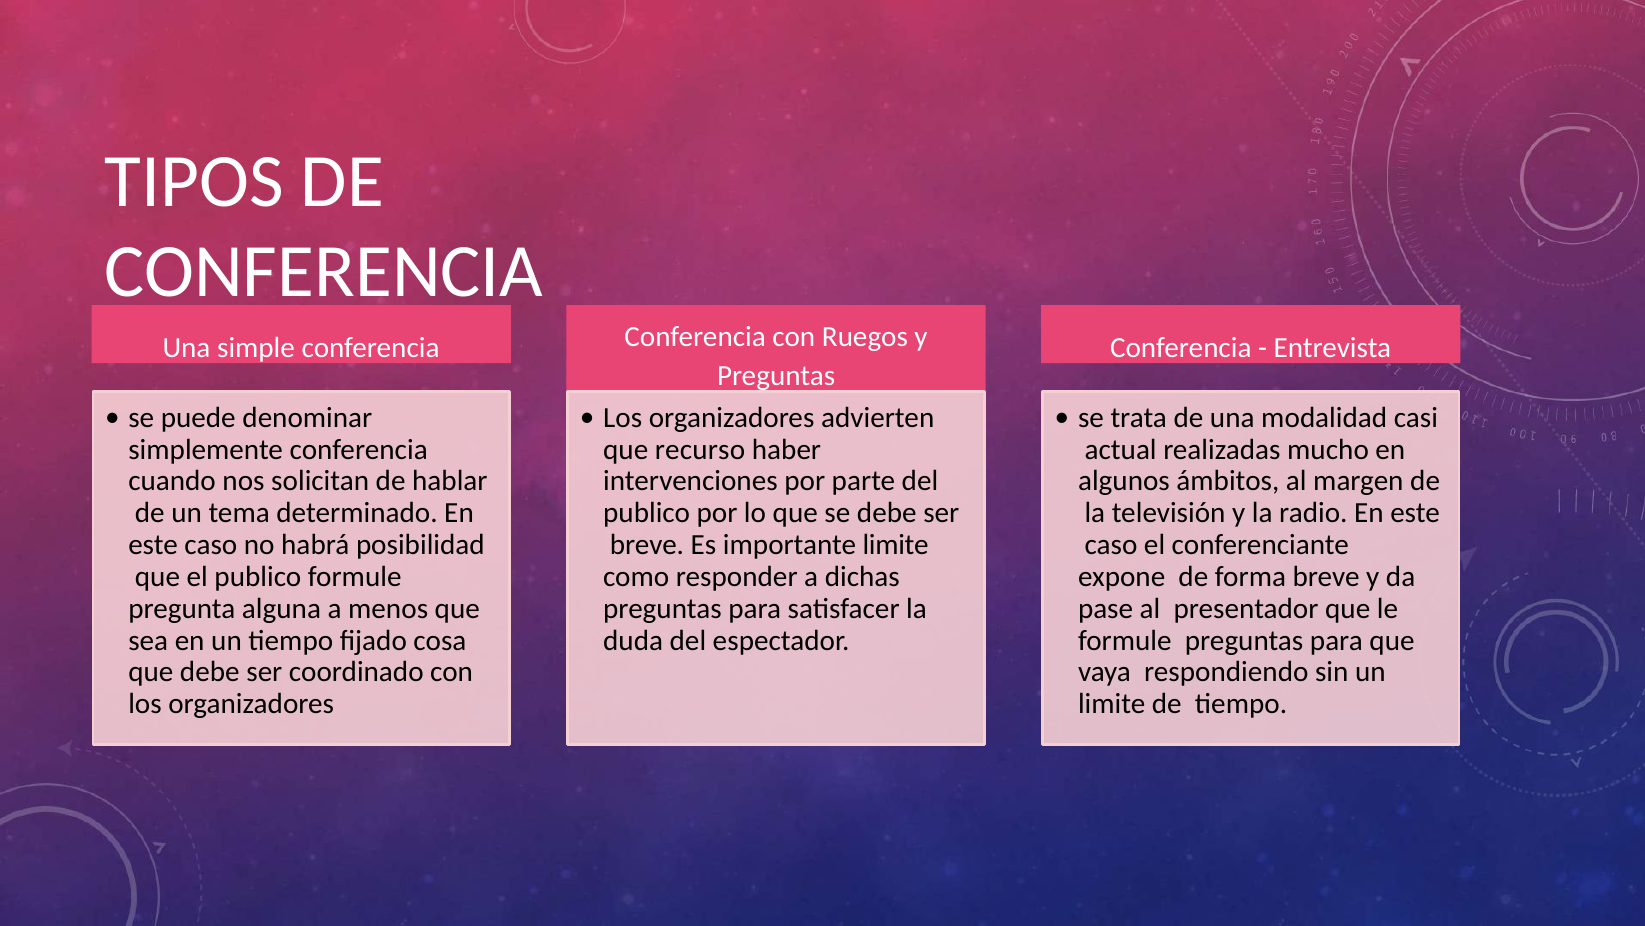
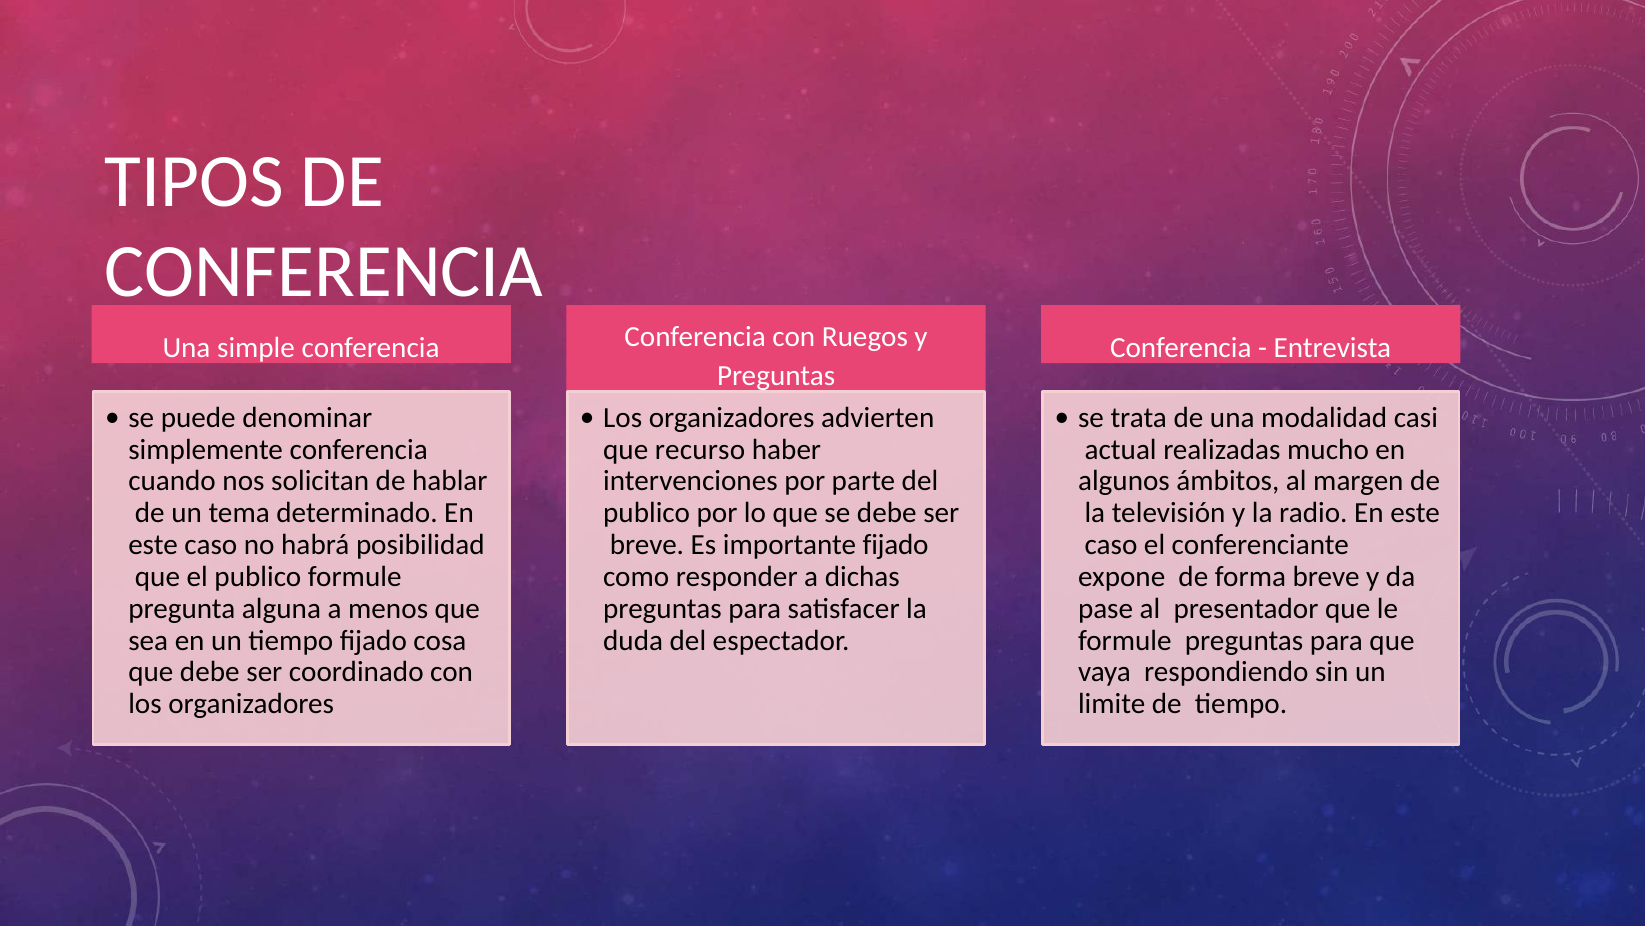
importante limite: limite -> fijado
